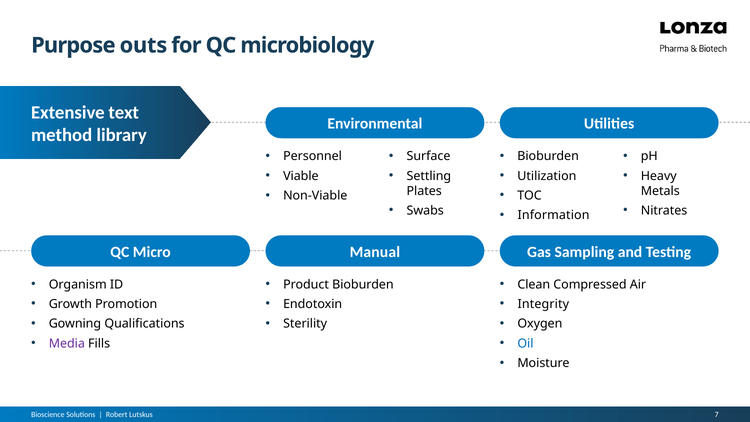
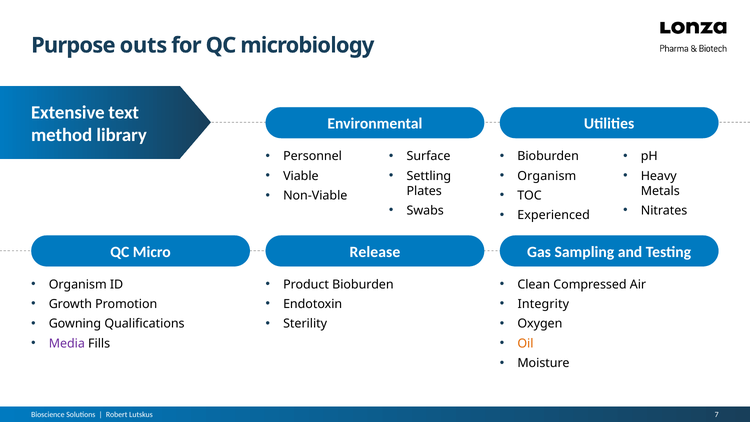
Utilization at (547, 176): Utilization -> Organism
Information: Information -> Experienced
Manual: Manual -> Release
Oil colour: blue -> orange
